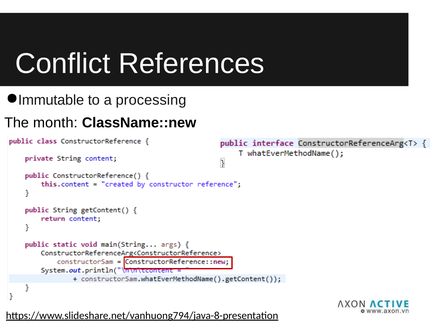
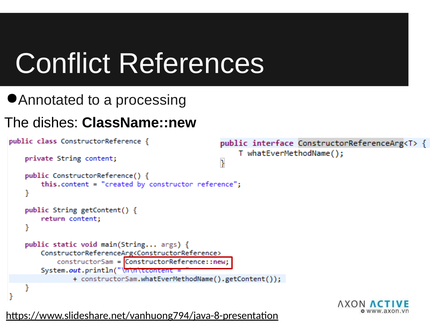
Immutable: Immutable -> Annotated
month: month -> dishes
